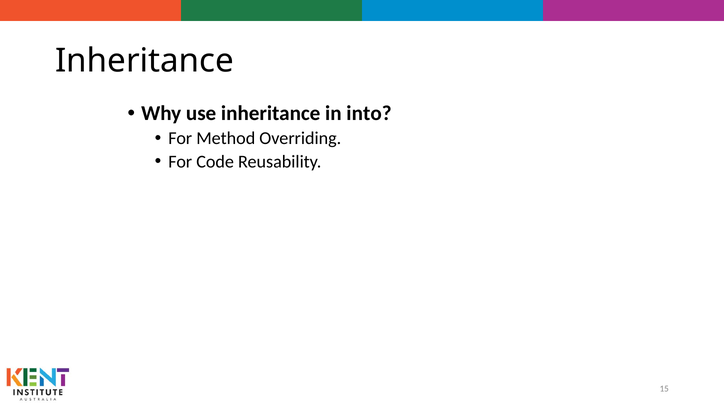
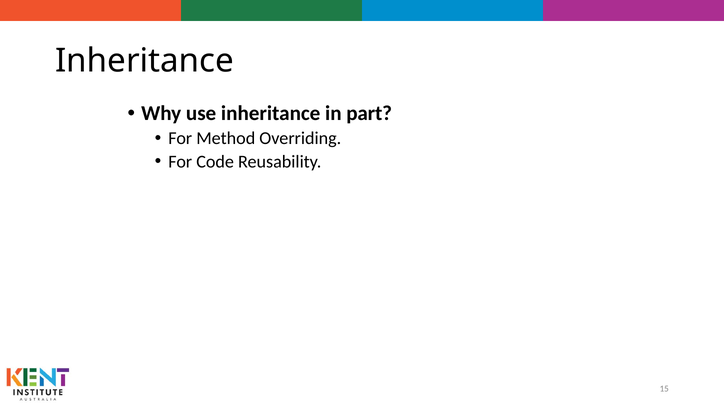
into: into -> part
